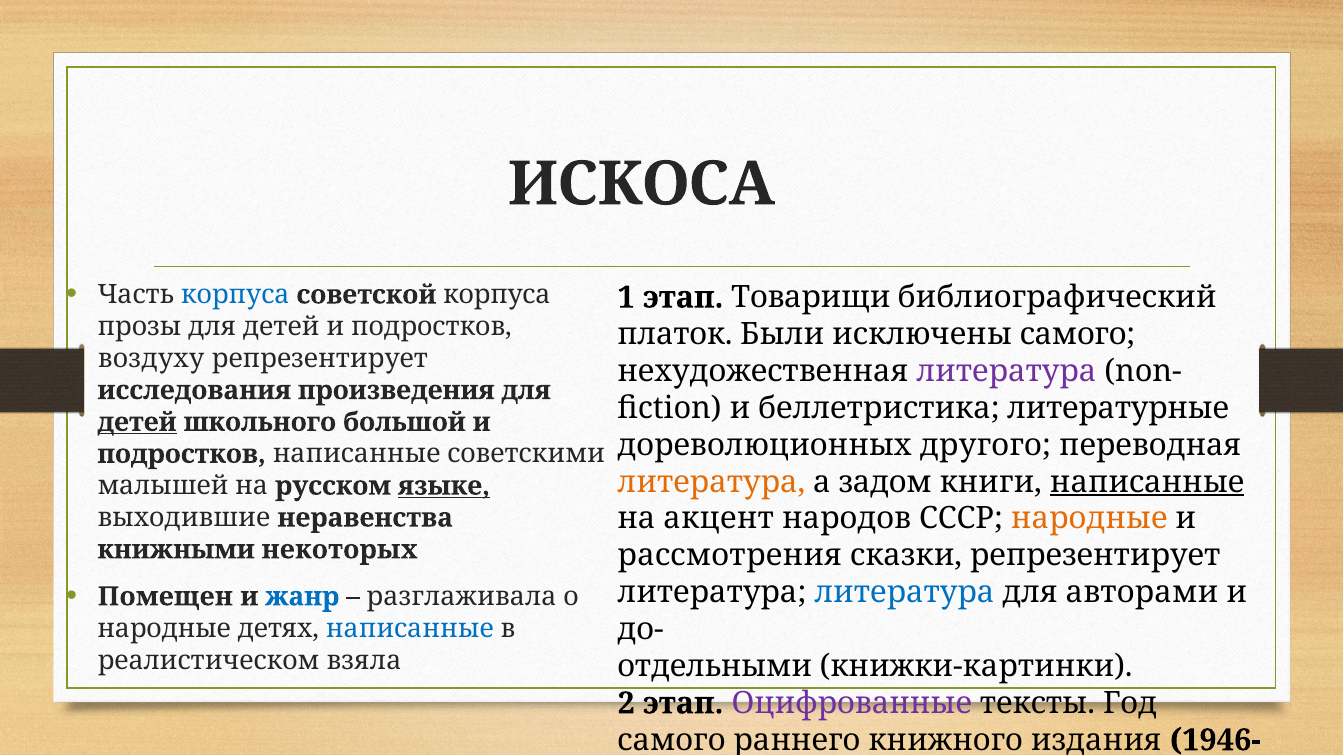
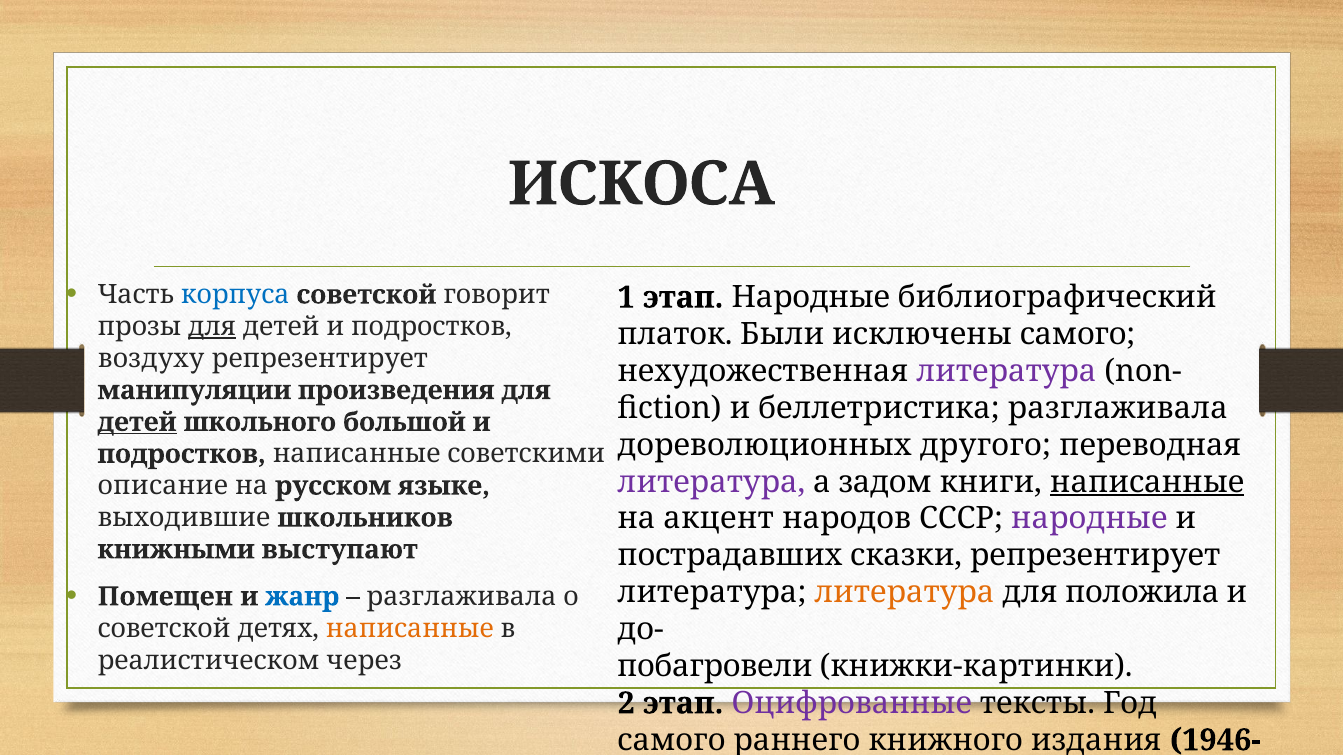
советской корпуса: корпуса -> говорит
этап Товарищи: Товарищи -> Народные
для at (212, 327) underline: none -> present
исследования: исследования -> манипуляции
беллетристика литературные: литературные -> разглаживала
литература at (711, 482) colour: orange -> purple
малышей: малышей -> описание
языке underline: present -> none
народные at (1089, 519) colour: orange -> purple
неравенства: неравенства -> школьников
некоторых: некоторых -> выступают
рассмотрения: рассмотрения -> пострадавших
литература at (904, 593) colour: blue -> orange
авторами: авторами -> положила
народные at (164, 629): народные -> советской
написанные at (410, 629) colour: blue -> orange
взяла: взяла -> через
отдельными: отдельными -> побагровели
